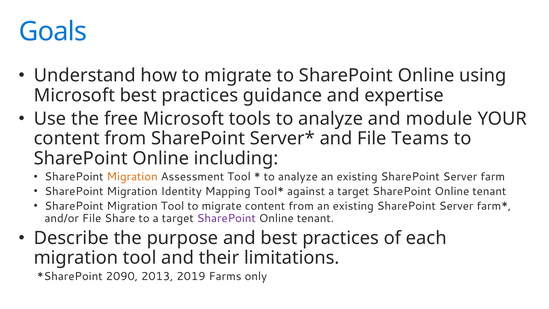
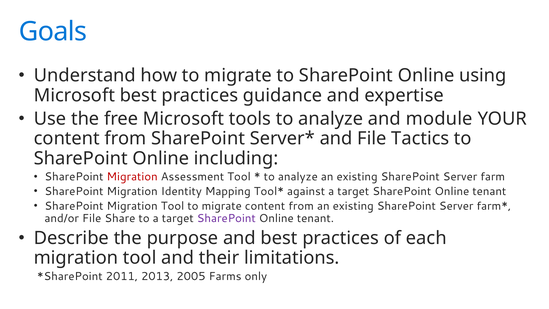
Teams: Teams -> Tactics
Migration at (132, 177) colour: orange -> red
2090: 2090 -> 2011
2019: 2019 -> 2005
